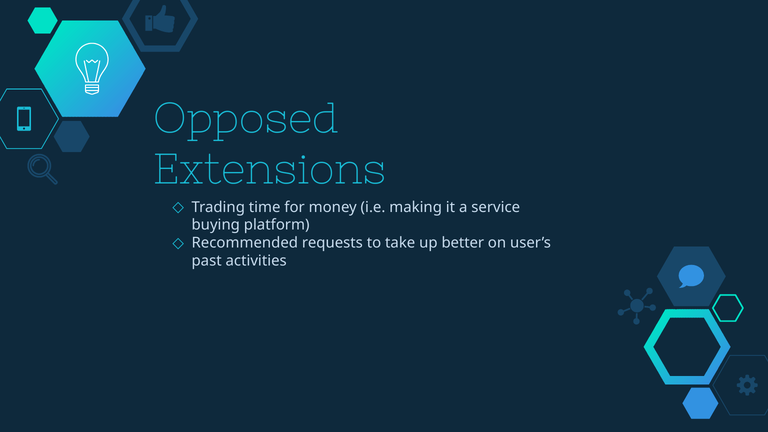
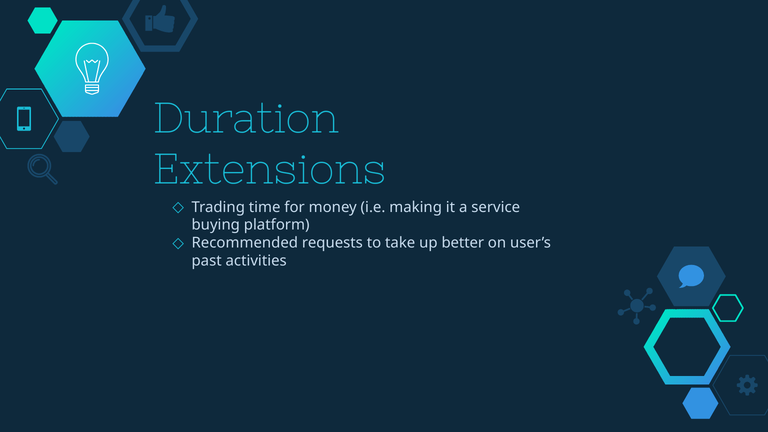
Opposed: Opposed -> Duration
